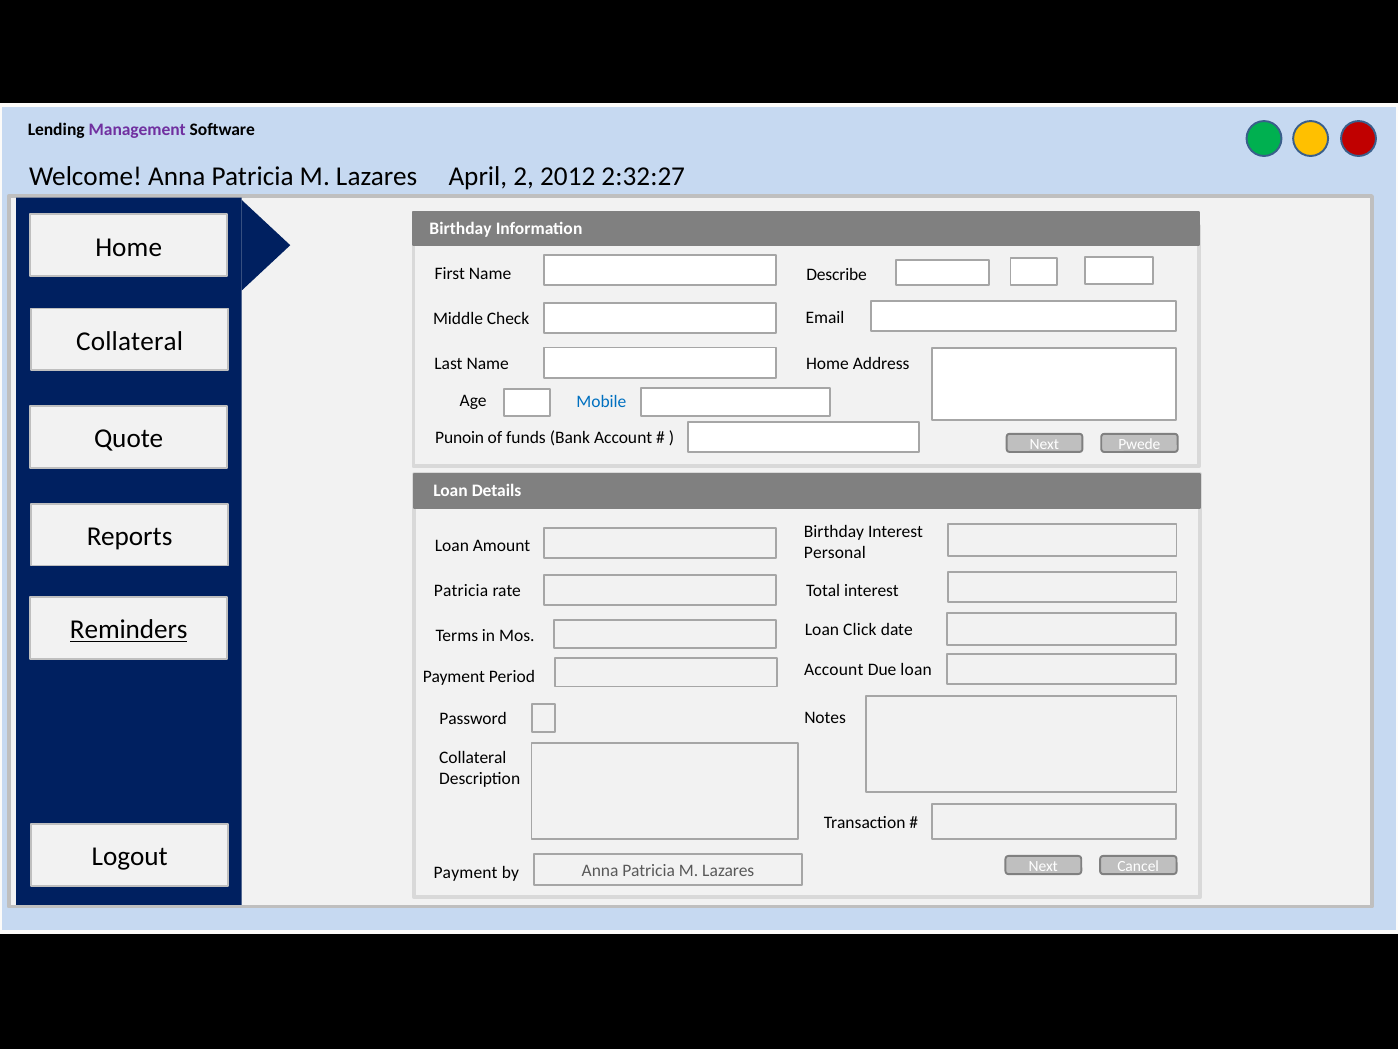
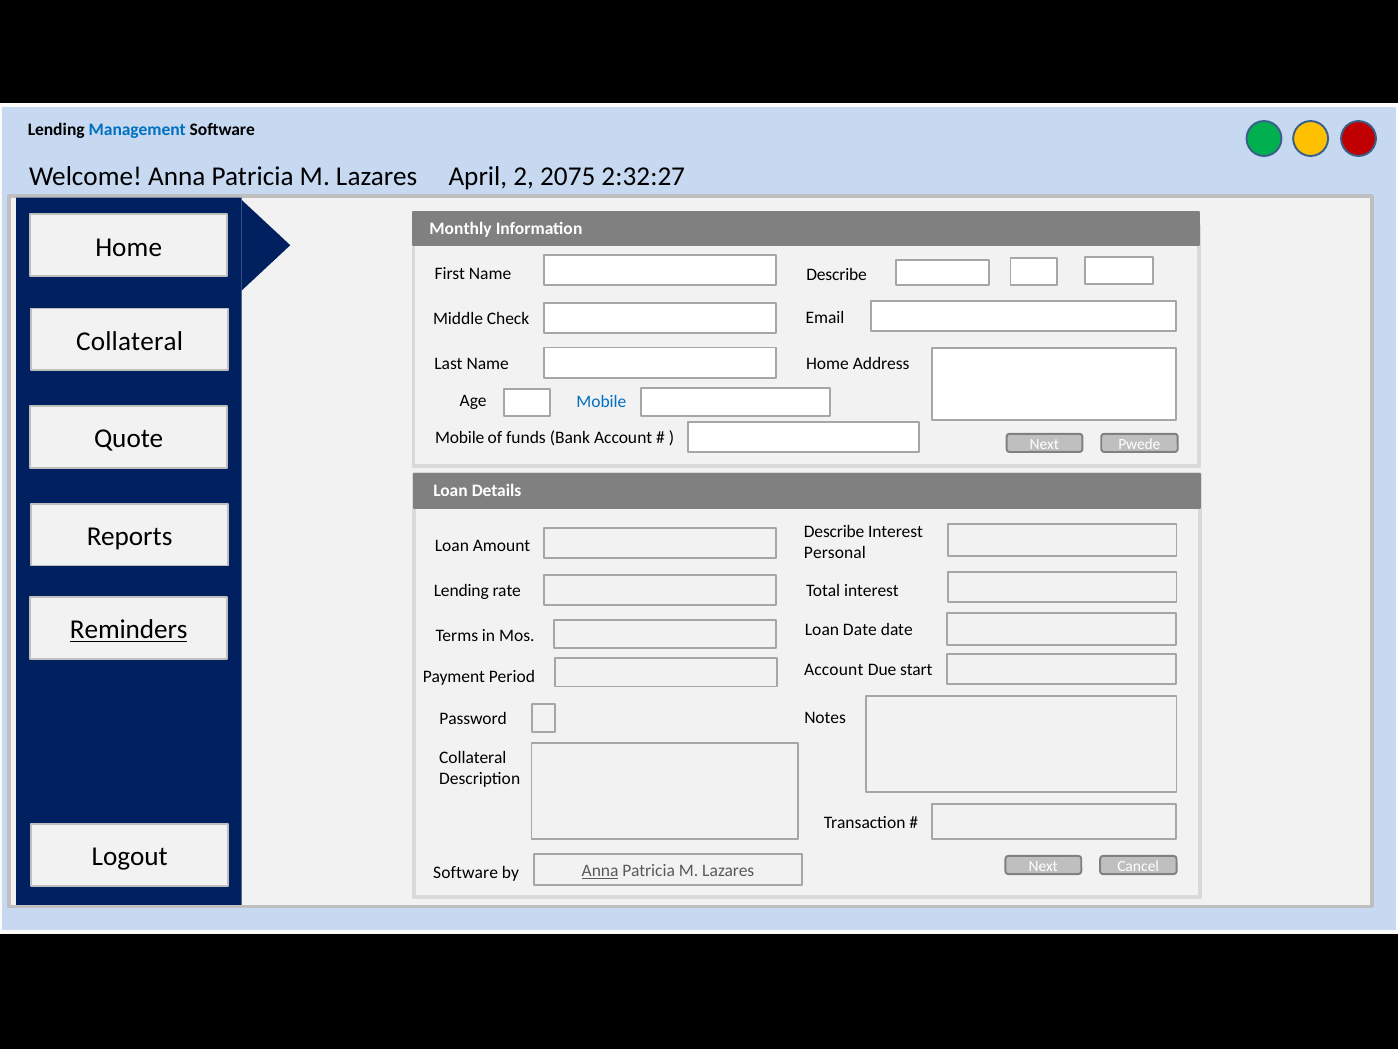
Management colour: purple -> blue
2012: 2012 -> 2075
Birthday at (461, 228): Birthday -> Monthly
Punoin at (460, 438): Punoin -> Mobile
Birthday at (834, 531): Birthday -> Describe
Patricia at (461, 591): Patricia -> Lending
Loan Click: Click -> Date
Due loan: loan -> start
Anna at (600, 870) underline: none -> present
Payment at (466, 872): Payment -> Software
